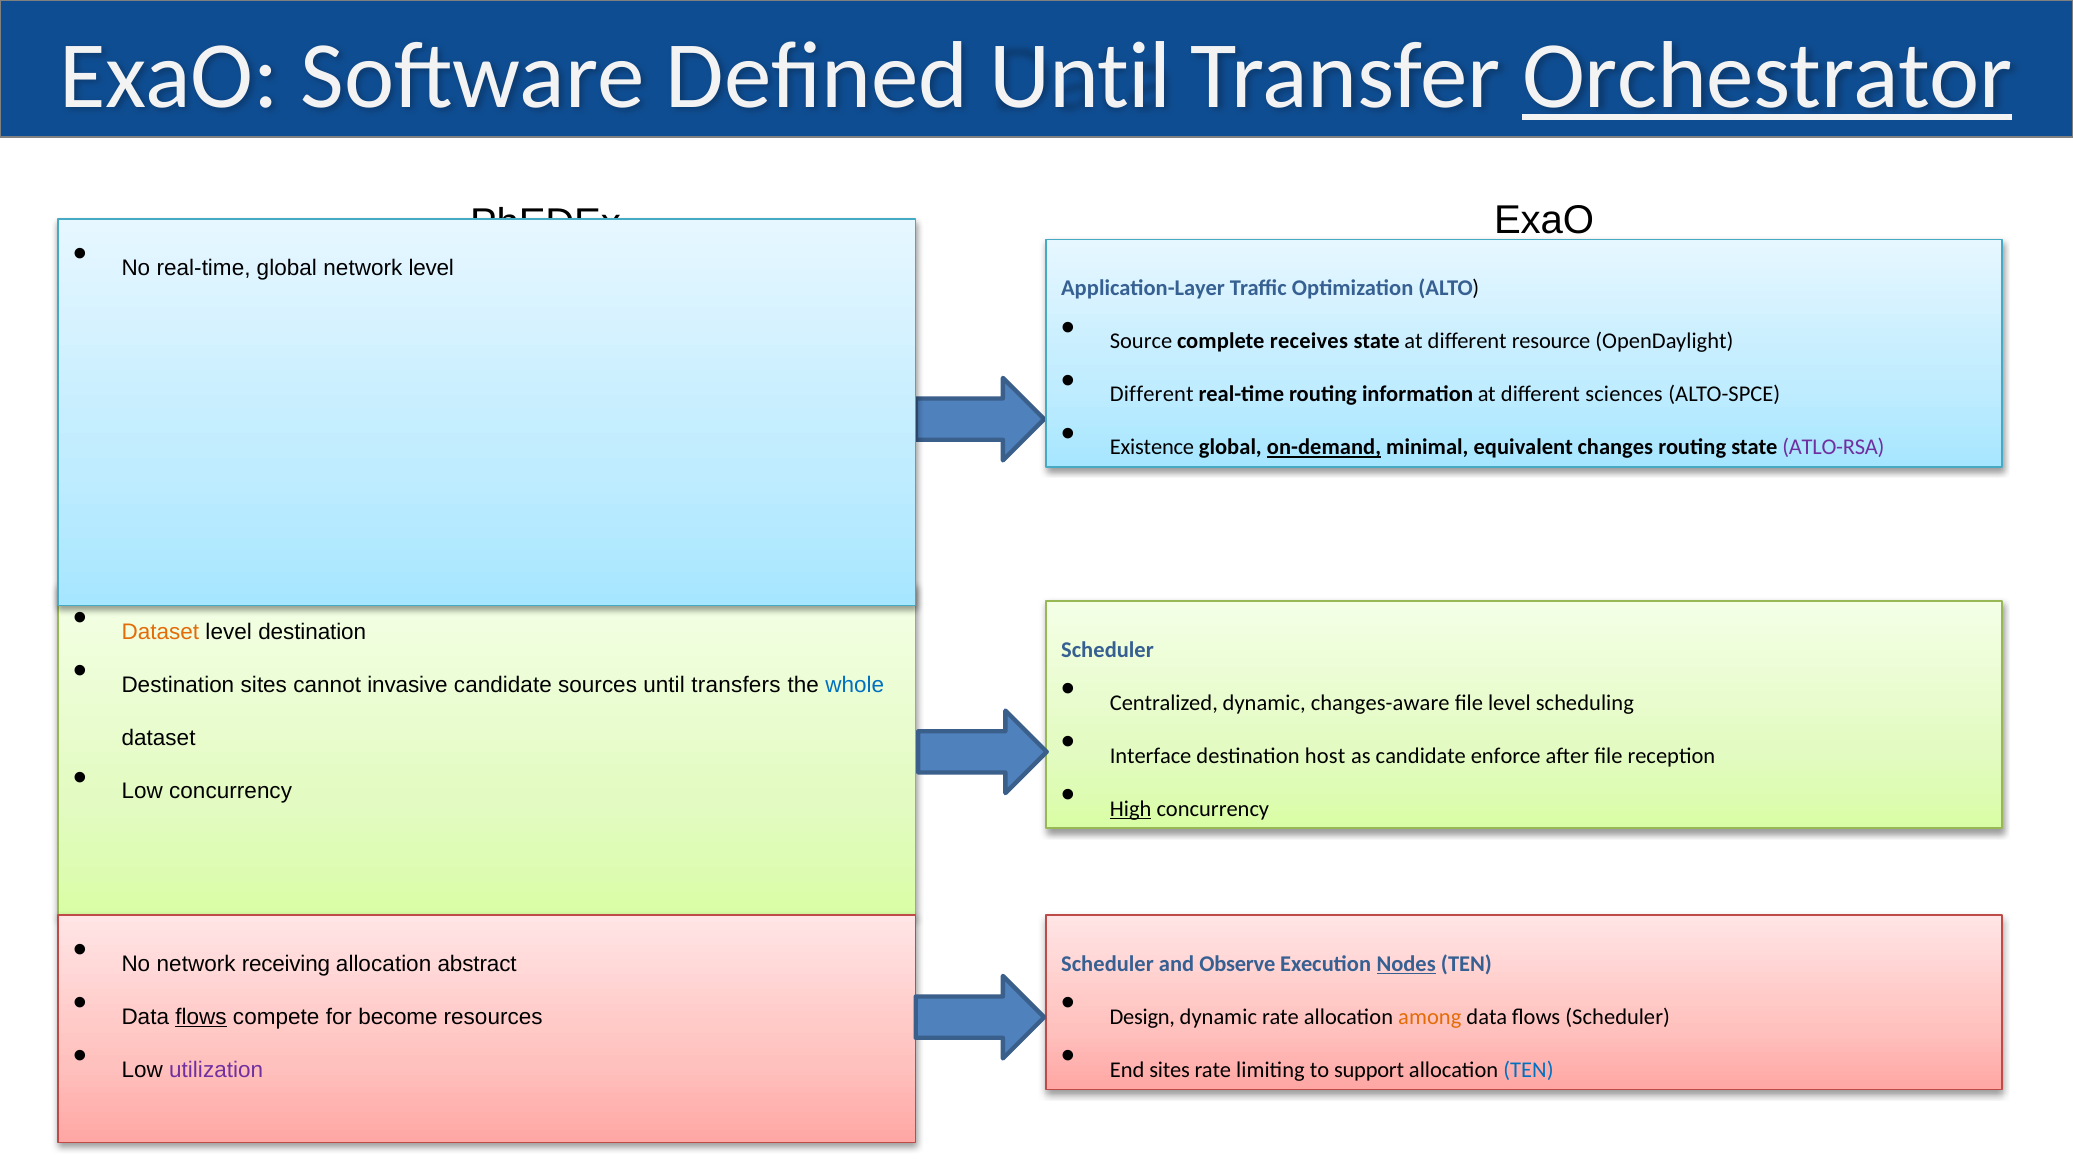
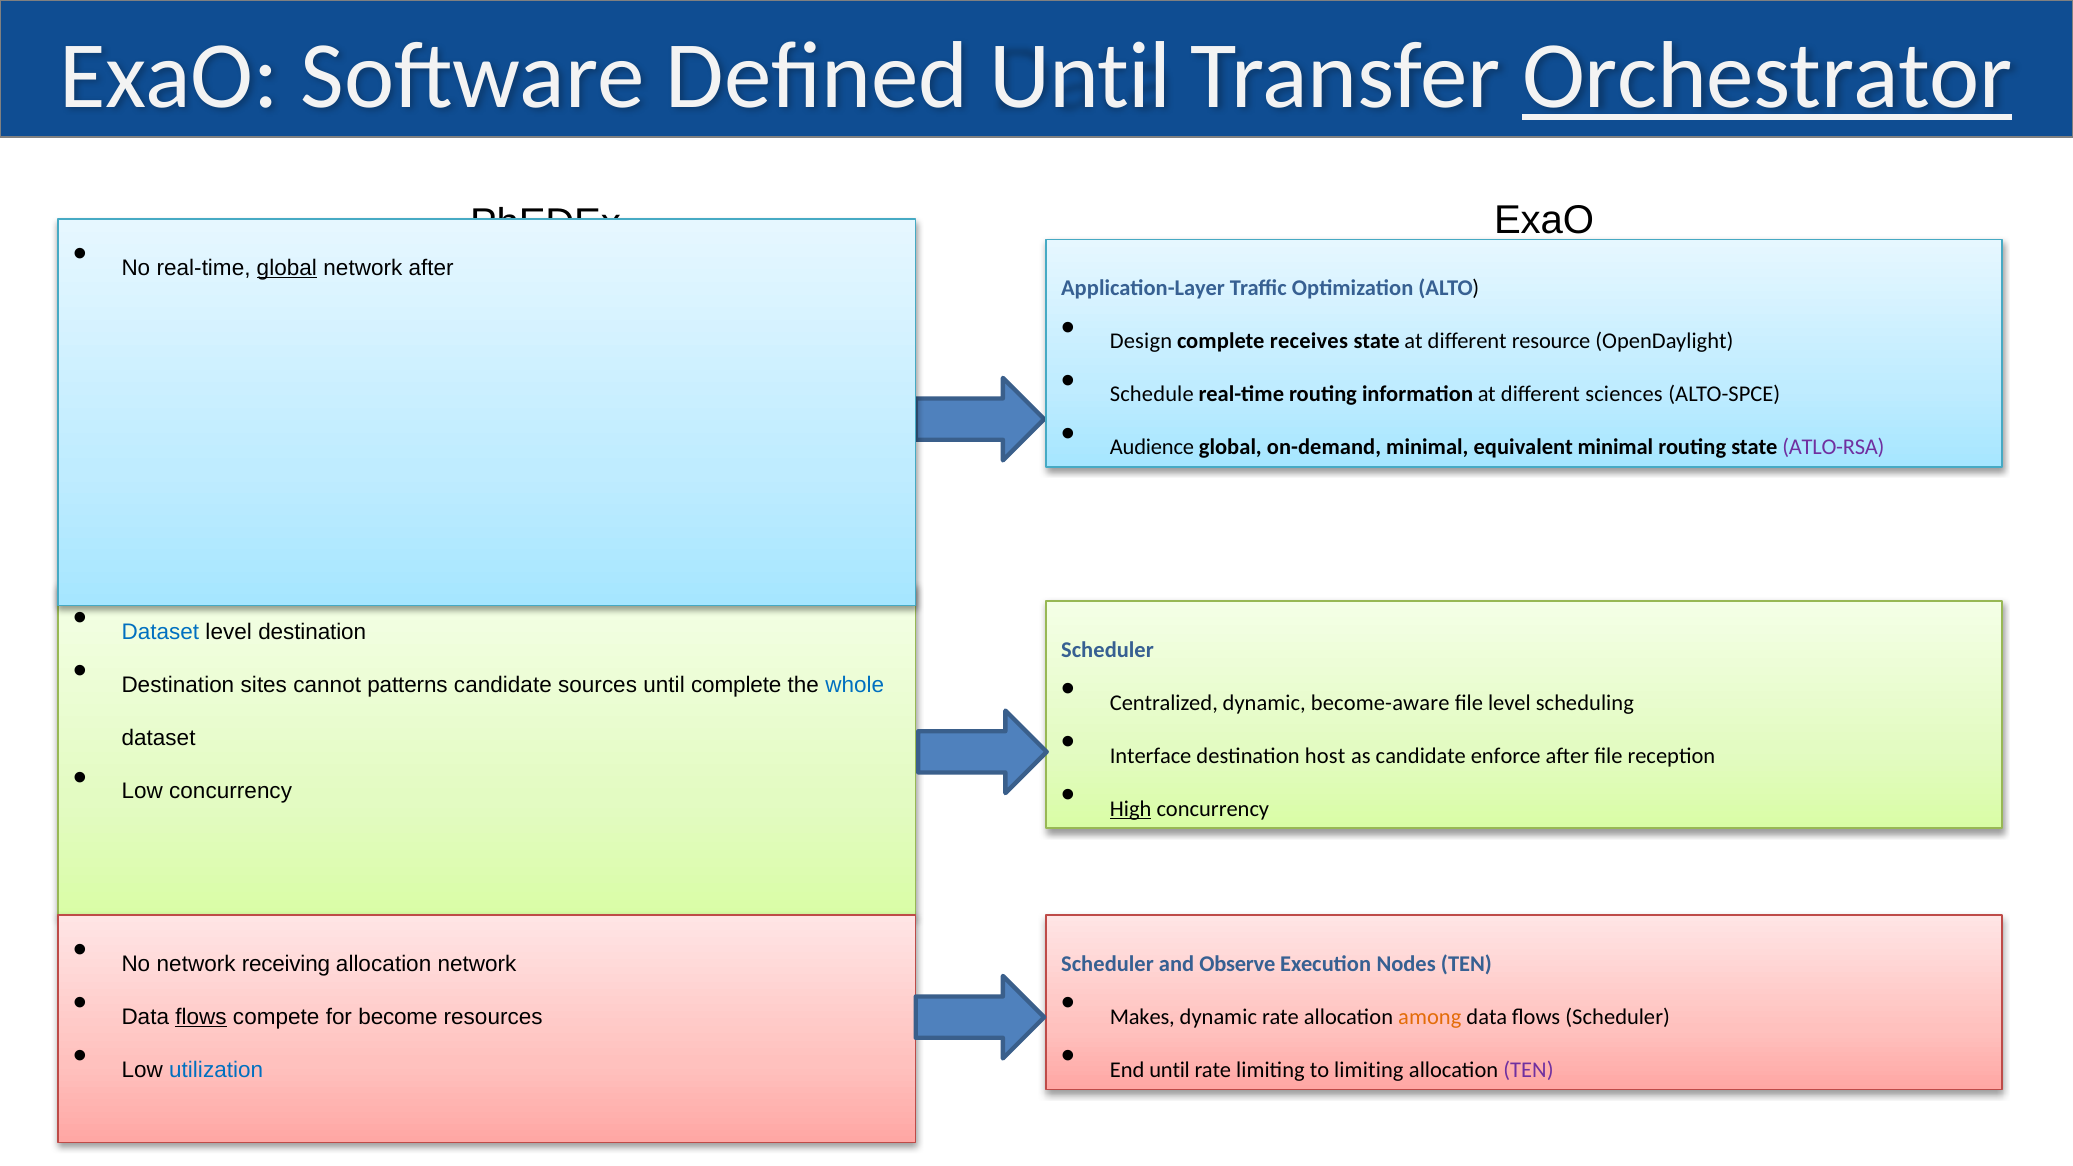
global at (287, 268) underline: none -> present
network level: level -> after
Source: Source -> Design
Different at (1152, 395): Different -> Schedule
Existence: Existence -> Audience
on-demand underline: present -> none
equivalent changes: changes -> minimal
Dataset at (160, 632) colour: orange -> blue
invasive: invasive -> patterns
until transfers: transfers -> complete
changes-aware: changes-aware -> become-aware
allocation abstract: abstract -> network
Nodes underline: present -> none
Design: Design -> Makes
utilization colour: purple -> blue
End sites: sites -> until
to support: support -> limiting
TEN at (1528, 1070) colour: blue -> purple
